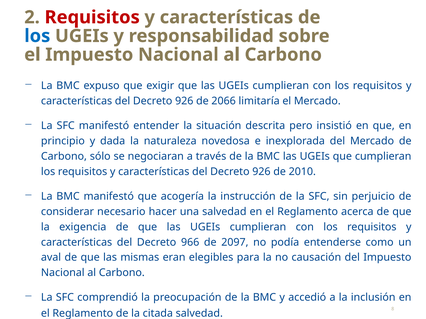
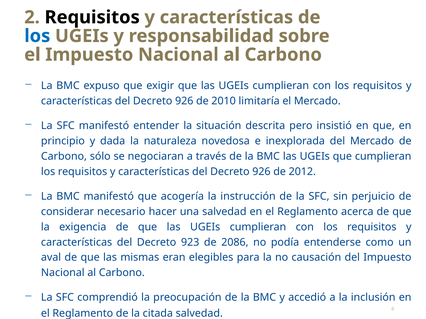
Requisitos at (92, 17) colour: red -> black
2066: 2066 -> 2010
2010: 2010 -> 2012
966: 966 -> 923
2097: 2097 -> 2086
